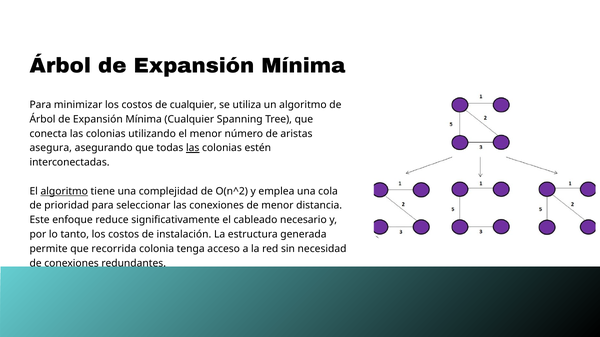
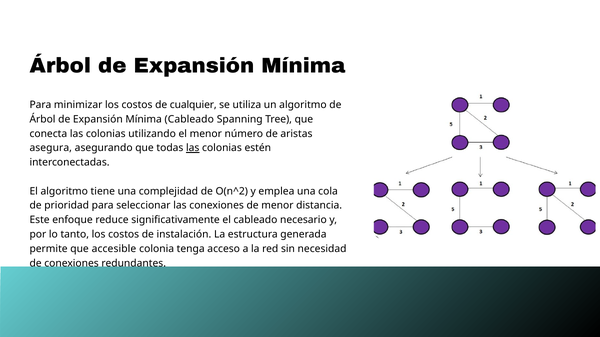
Mínima Cualquier: Cualquier -> Cableado
algoritmo at (64, 191) underline: present -> none
recorrida: recorrida -> accesible
